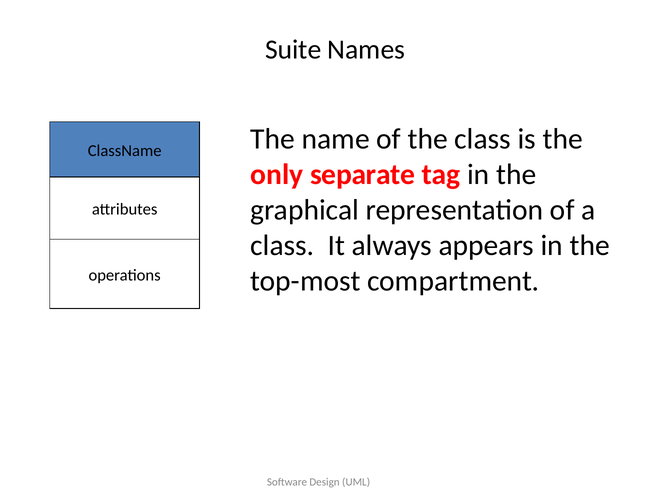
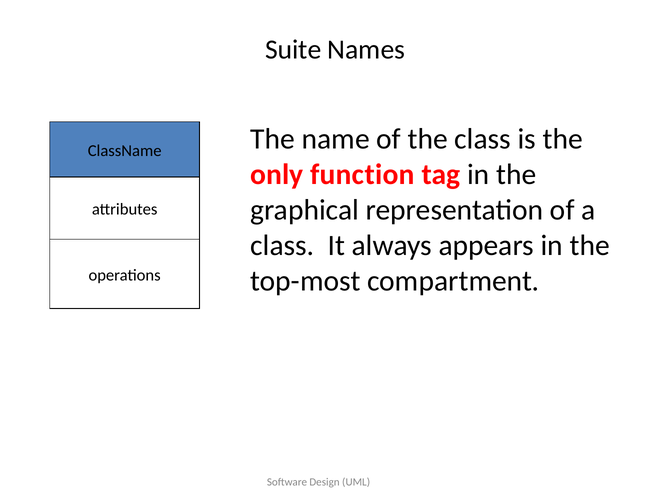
separate: separate -> function
